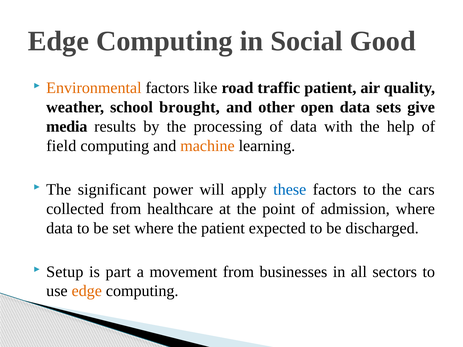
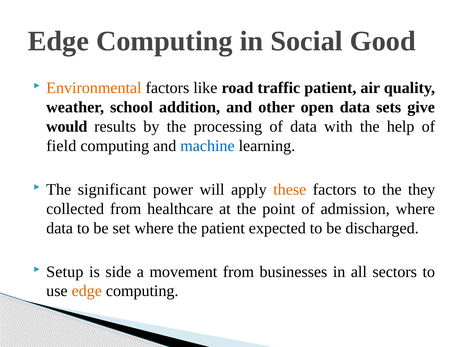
brought: brought -> addition
media: media -> would
machine colour: orange -> blue
these colour: blue -> orange
cars: cars -> they
part: part -> side
